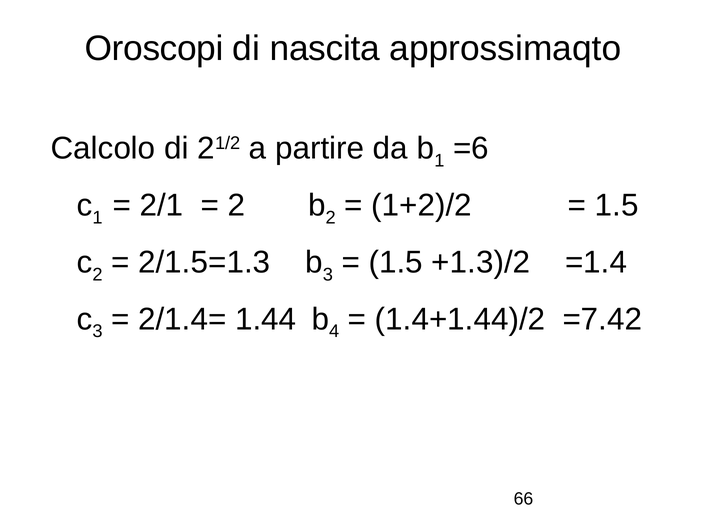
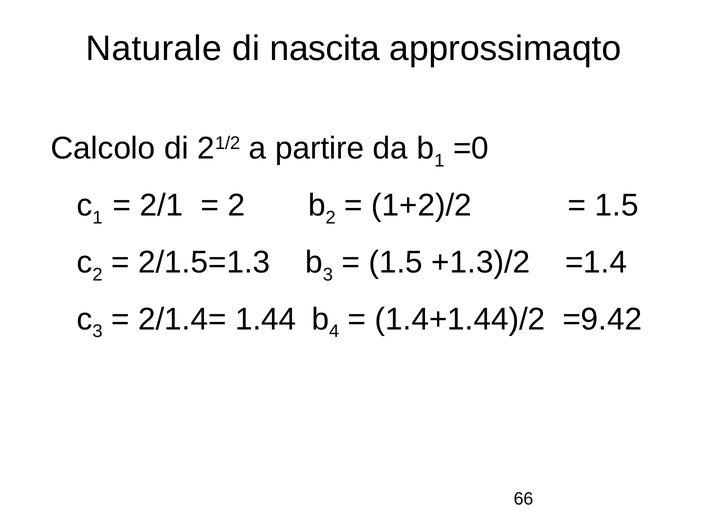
Oroscopi: Oroscopi -> Naturale
=6: =6 -> =0
=7.42: =7.42 -> =9.42
